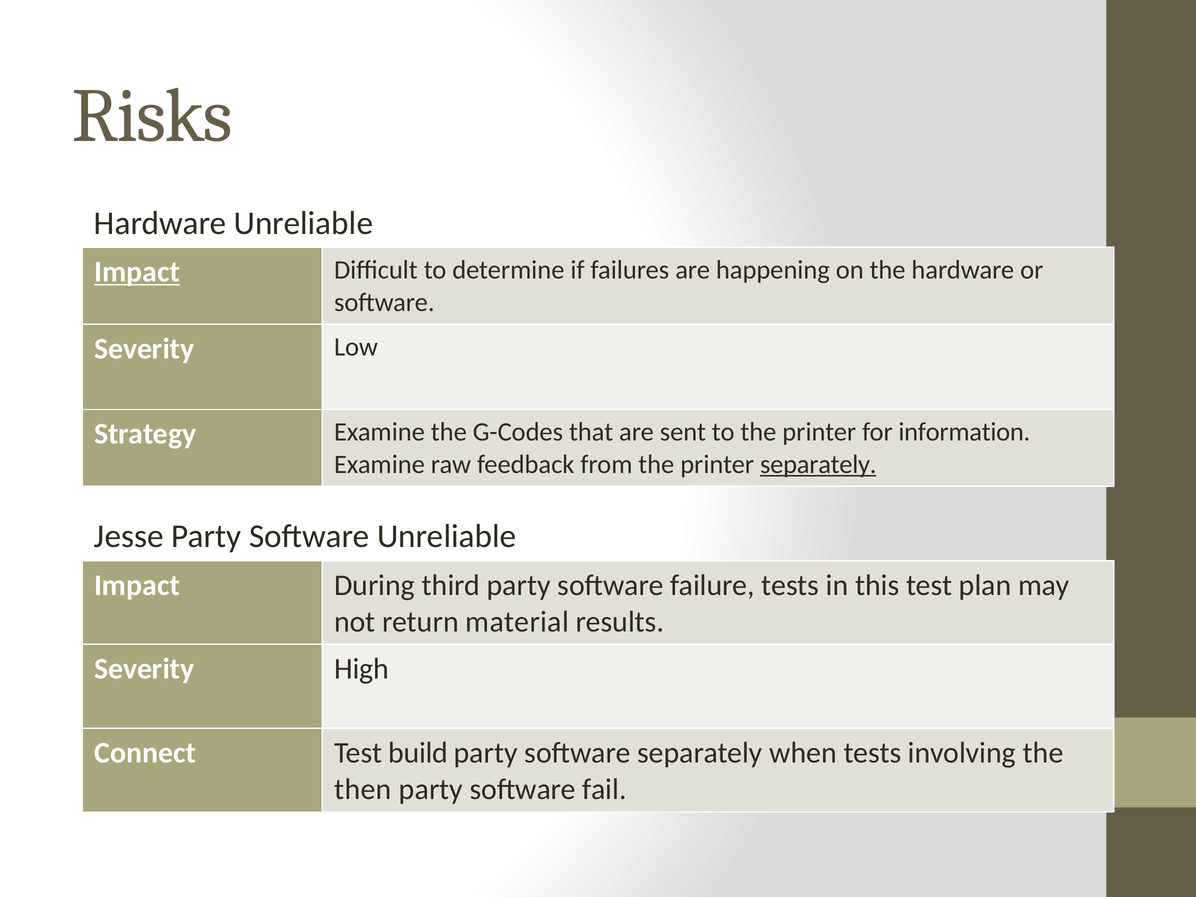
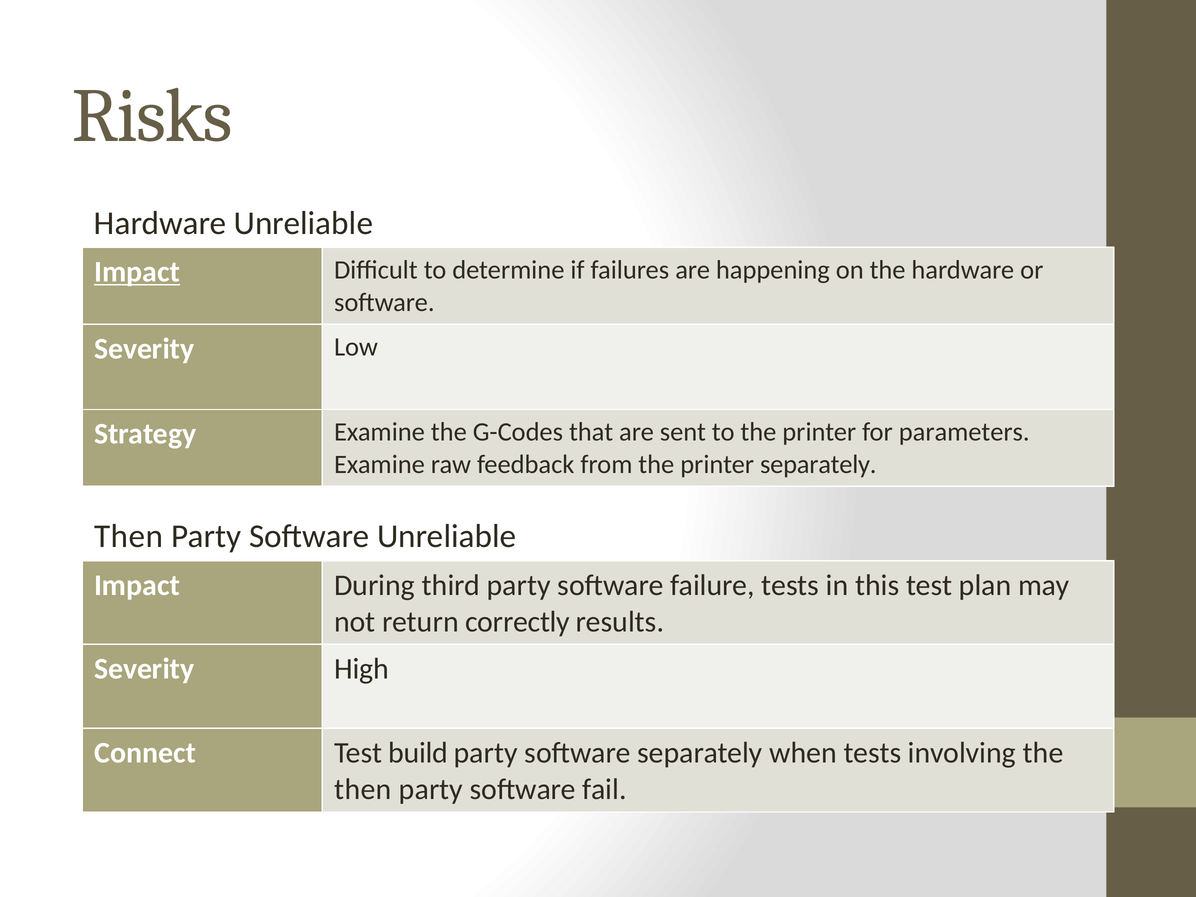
information: information -> parameters
separately at (818, 465) underline: present -> none
Jesse at (129, 536): Jesse -> Then
material: material -> correctly
